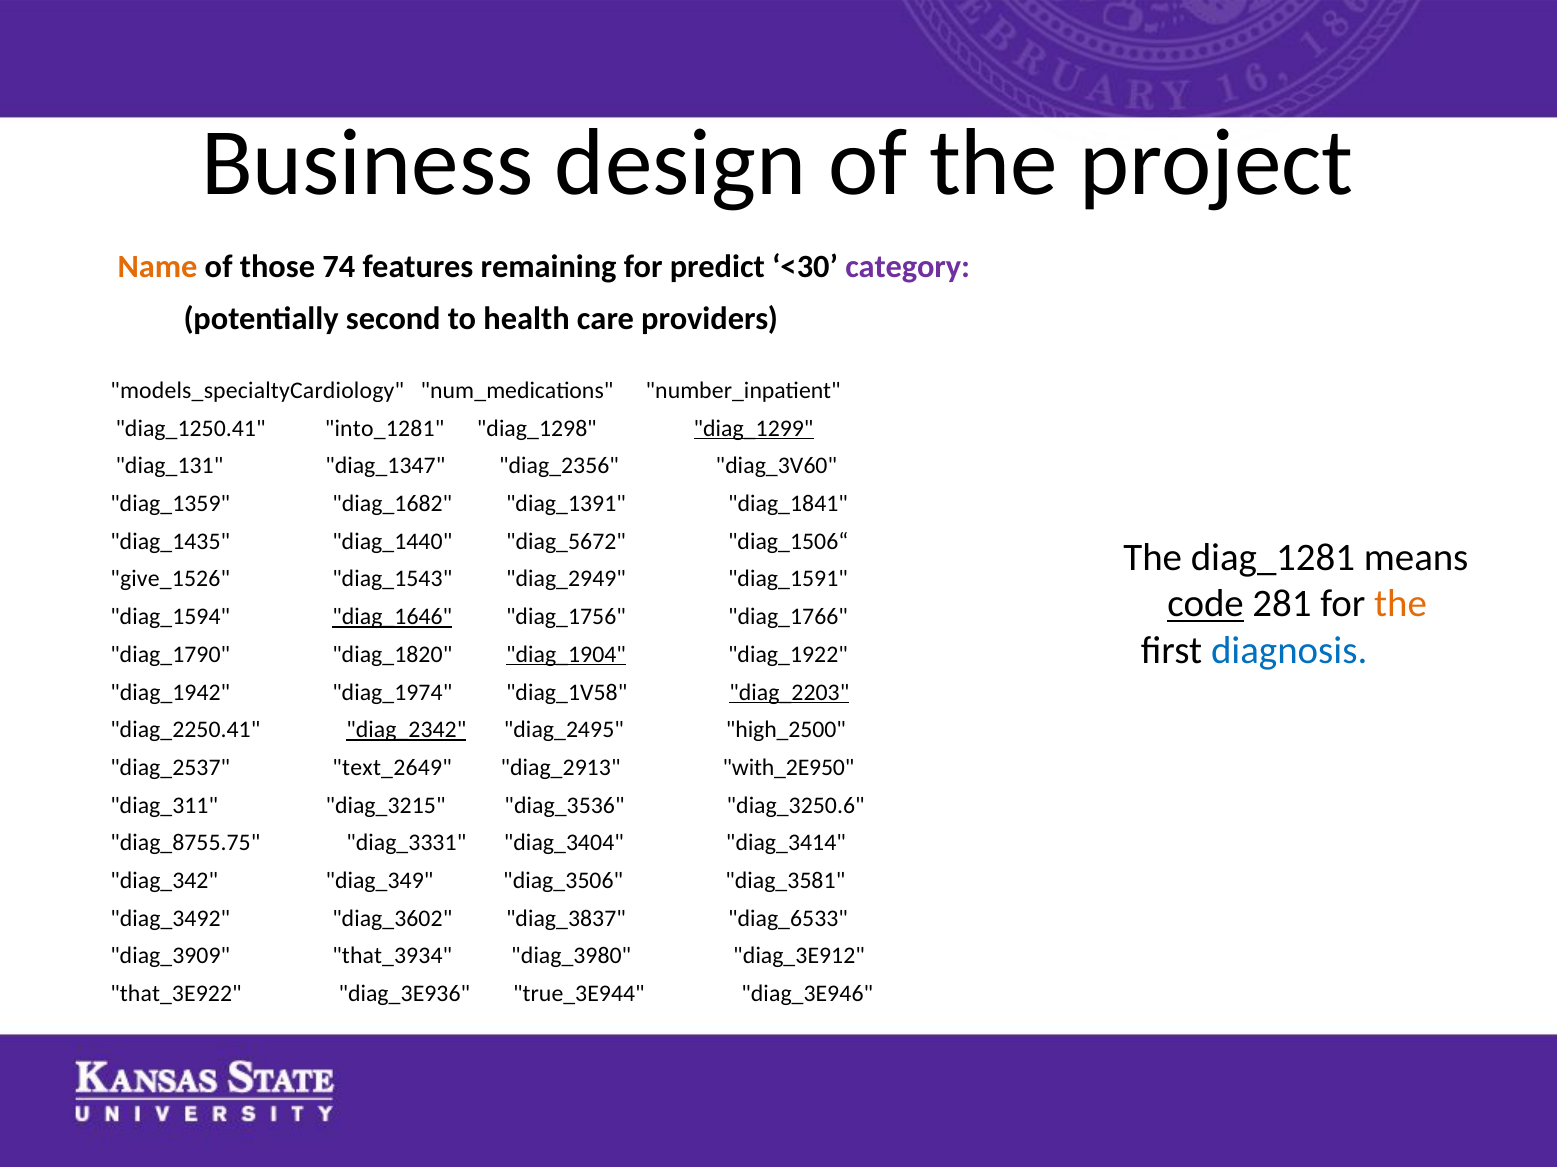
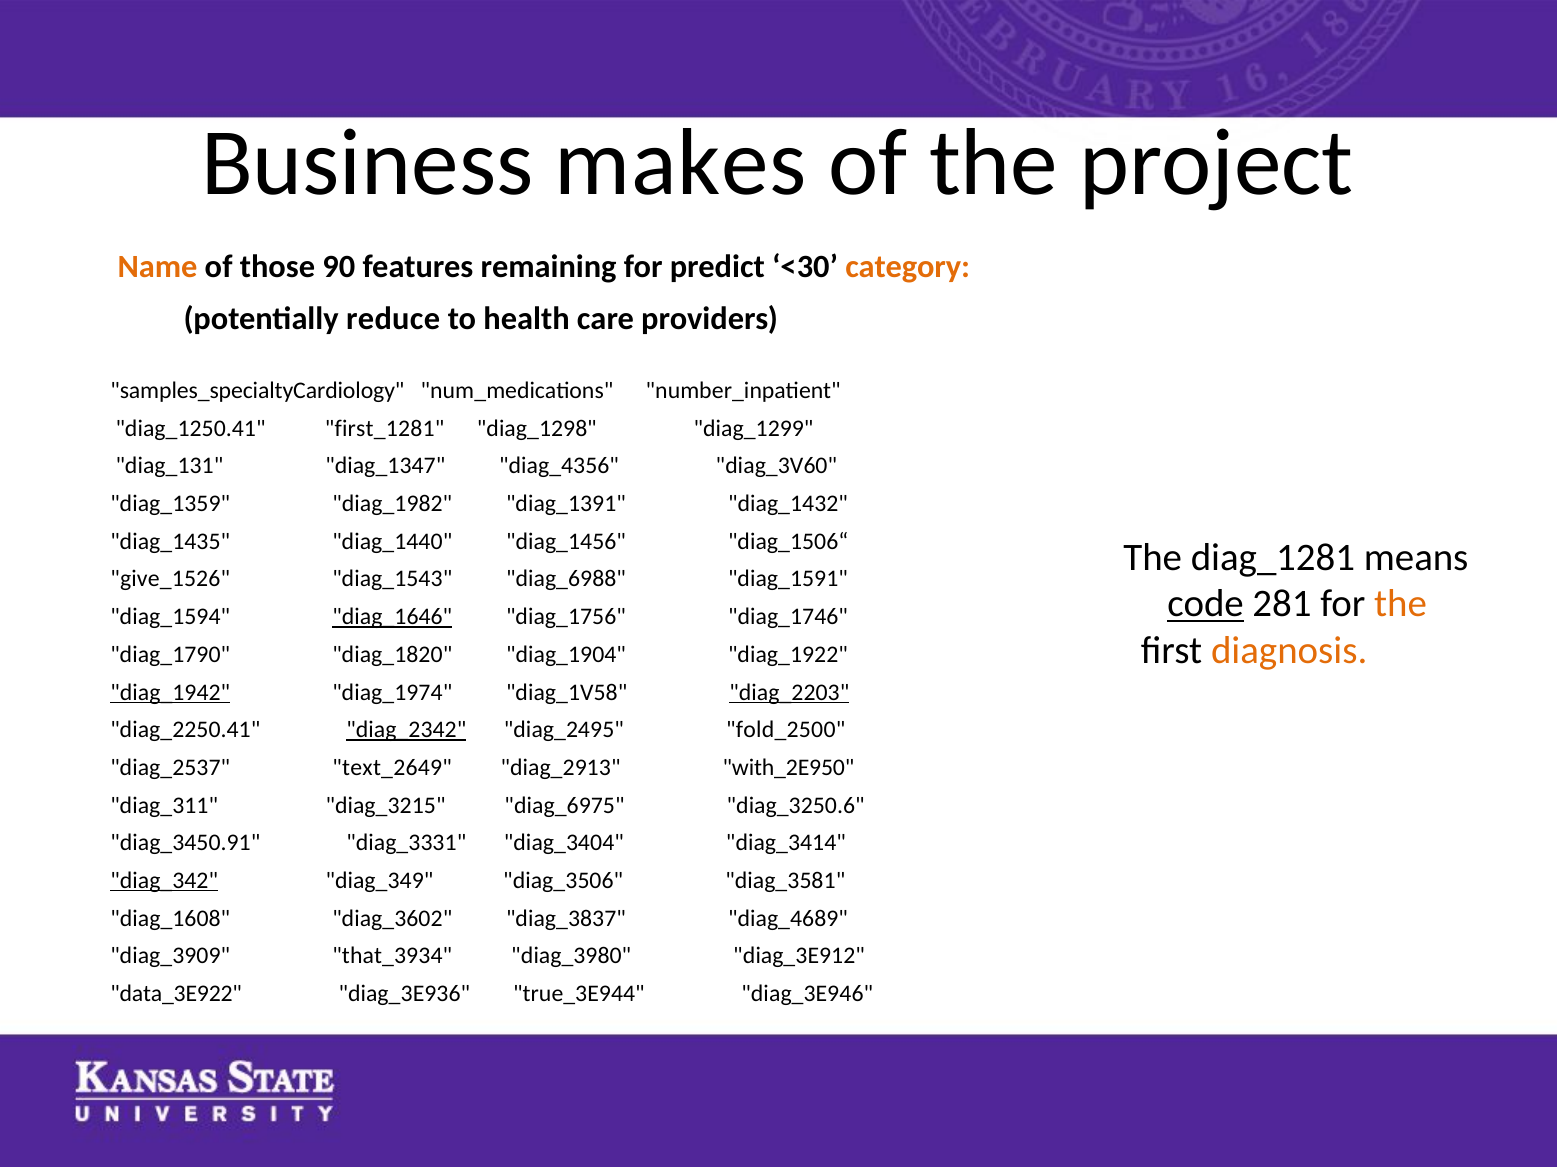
design: design -> makes
74: 74 -> 90
category colour: purple -> orange
second: second -> reduce
models_specialtyCardiology: models_specialtyCardiology -> samples_specialtyCardiology
into_1281: into_1281 -> first_1281
diag_1299 underline: present -> none
diag_2356: diag_2356 -> diag_4356
diag_1682: diag_1682 -> diag_1982
diag_1841: diag_1841 -> diag_1432
diag_5672: diag_5672 -> diag_1456
diag_2949: diag_2949 -> diag_6988
diag_1766: diag_1766 -> diag_1746
diagnosis colour: blue -> orange
diag_1904 underline: present -> none
diag_1942 underline: none -> present
high_2500: high_2500 -> fold_2500
diag_3536: diag_3536 -> diag_6975
diag_8755.75: diag_8755.75 -> diag_3450.91
diag_342 underline: none -> present
diag_3492: diag_3492 -> diag_1608
diag_6533: diag_6533 -> diag_4689
that_3E922: that_3E922 -> data_3E922
